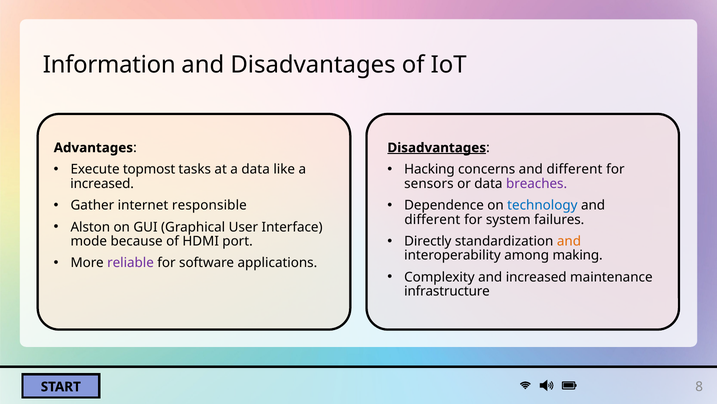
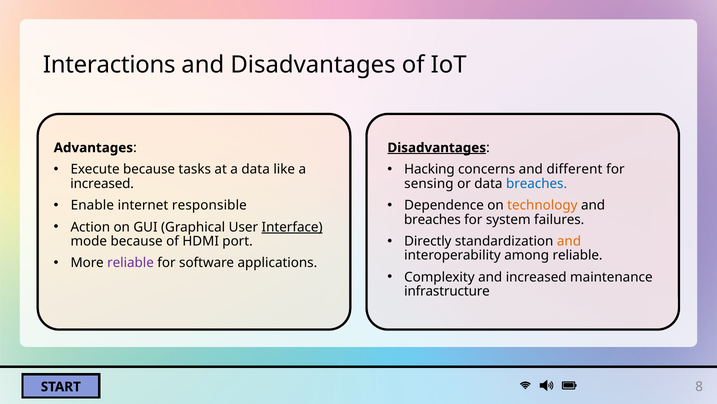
Information: Information -> Interactions
Execute topmost: topmost -> because
sensors: sensors -> sensing
breaches at (537, 183) colour: purple -> blue
Gather: Gather -> Enable
technology colour: blue -> orange
different at (432, 219): different -> breaches
Alston: Alston -> Action
Interface underline: none -> present
among making: making -> reliable
